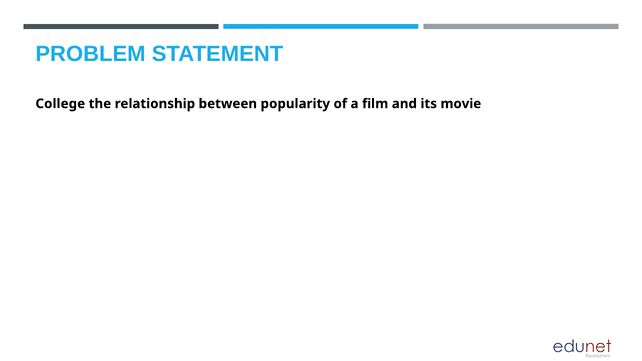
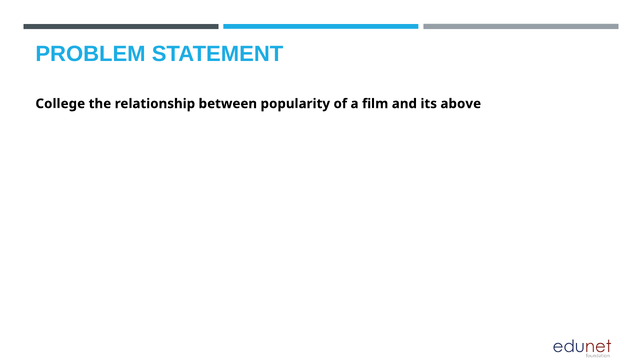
movie: movie -> above
